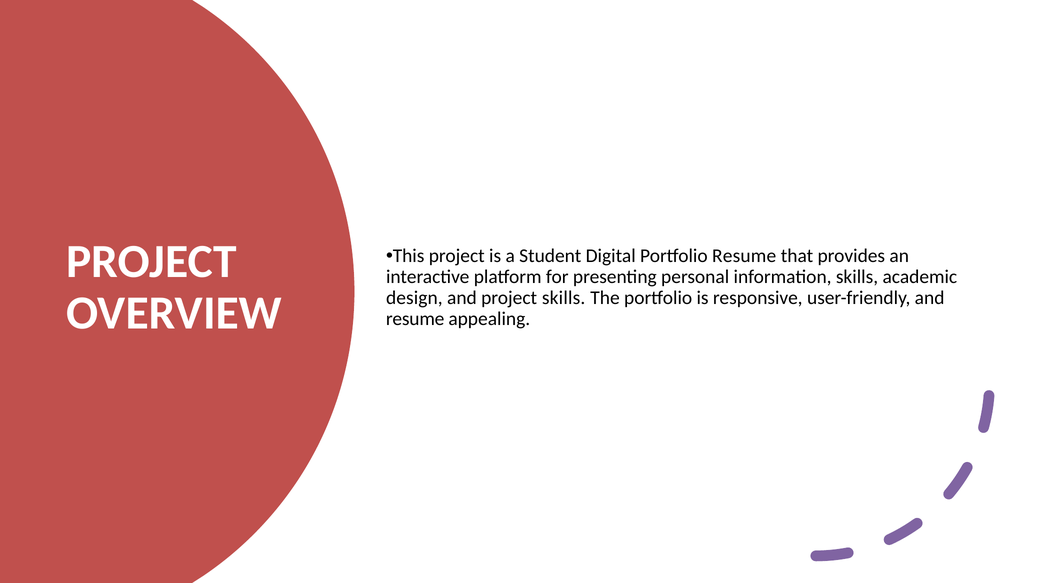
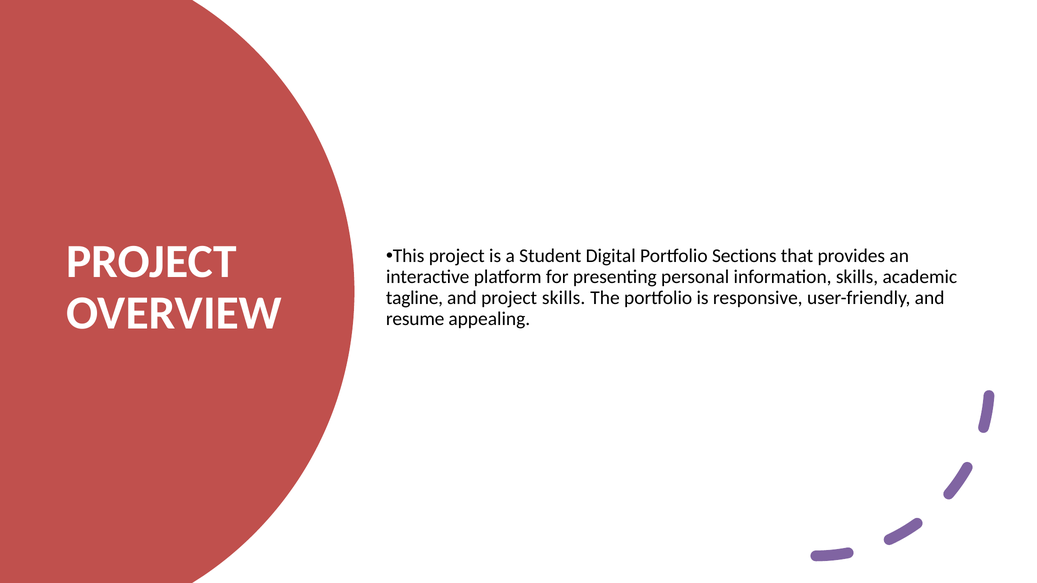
Portfolio Resume: Resume -> Sections
design: design -> tagline
